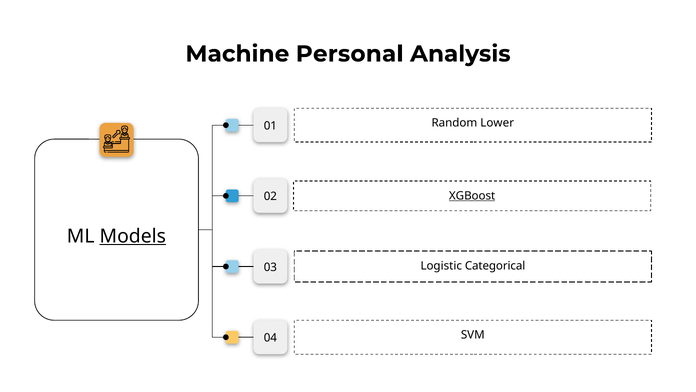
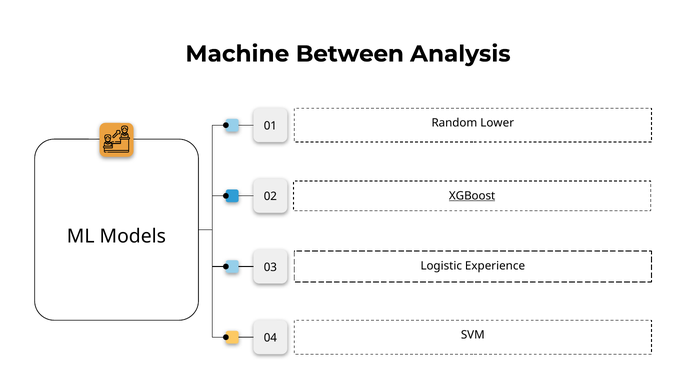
Personal: Personal -> Between
Models underline: present -> none
Categorical: Categorical -> Experience
